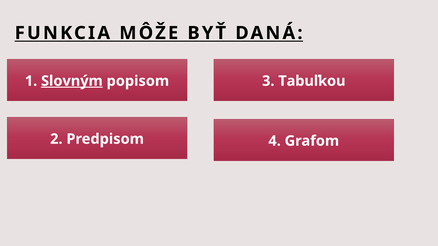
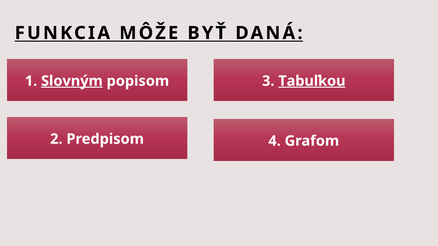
Tabuľkou underline: none -> present
